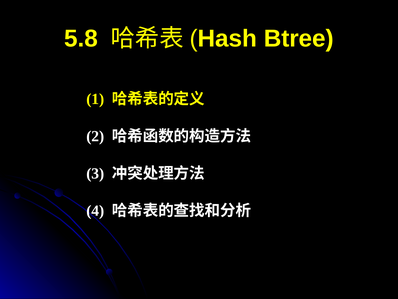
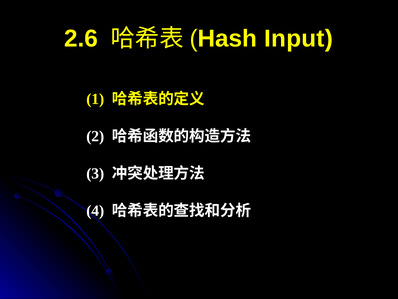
5.8: 5.8 -> 2.6
Btree: Btree -> Input
